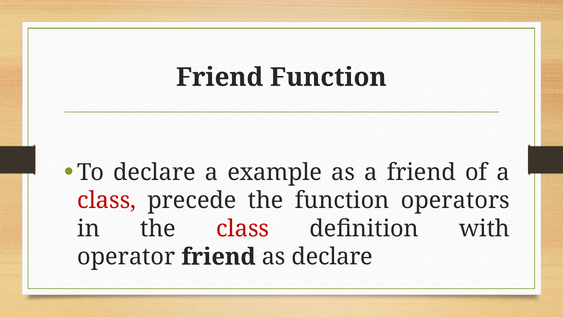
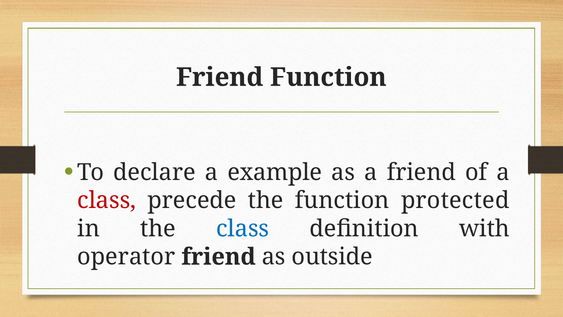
operators: operators -> protected
class at (243, 228) colour: red -> blue
as declare: declare -> outside
